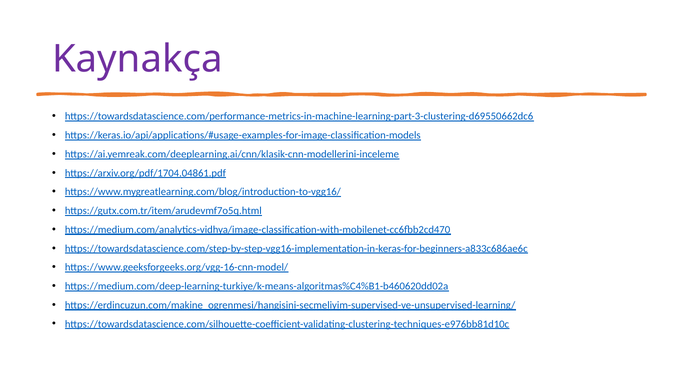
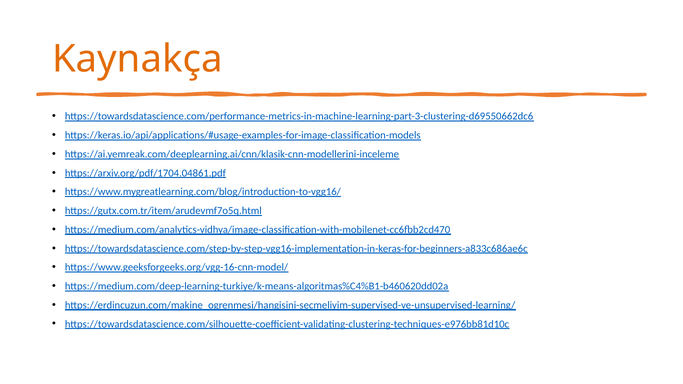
Kaynakça colour: purple -> orange
